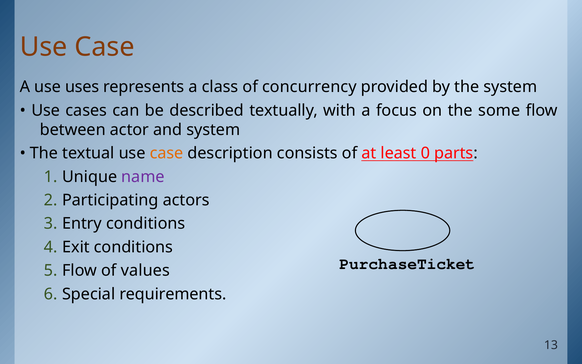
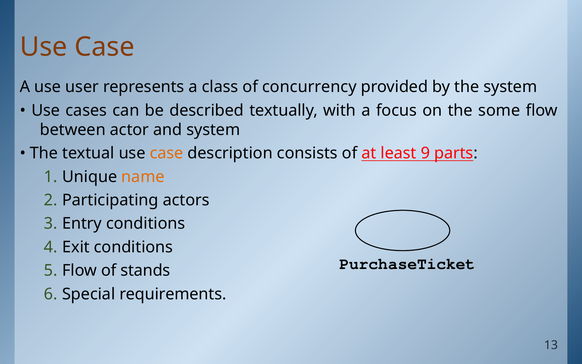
uses: uses -> user
0: 0 -> 9
name colour: purple -> orange
values: values -> stands
